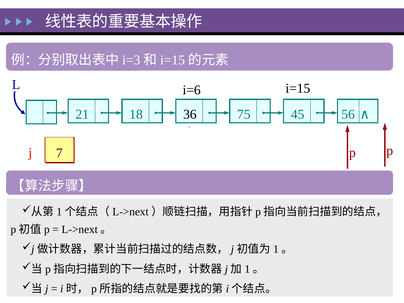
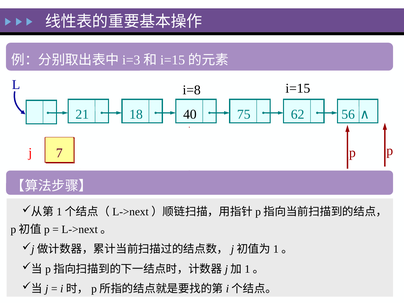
i=6: i=6 -> i=8
36: 36 -> 40
45: 45 -> 62
